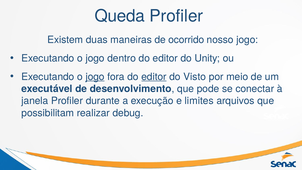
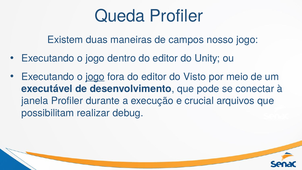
ocorrido: ocorrido -> campos
editor at (154, 77) underline: present -> none
limites: limites -> crucial
